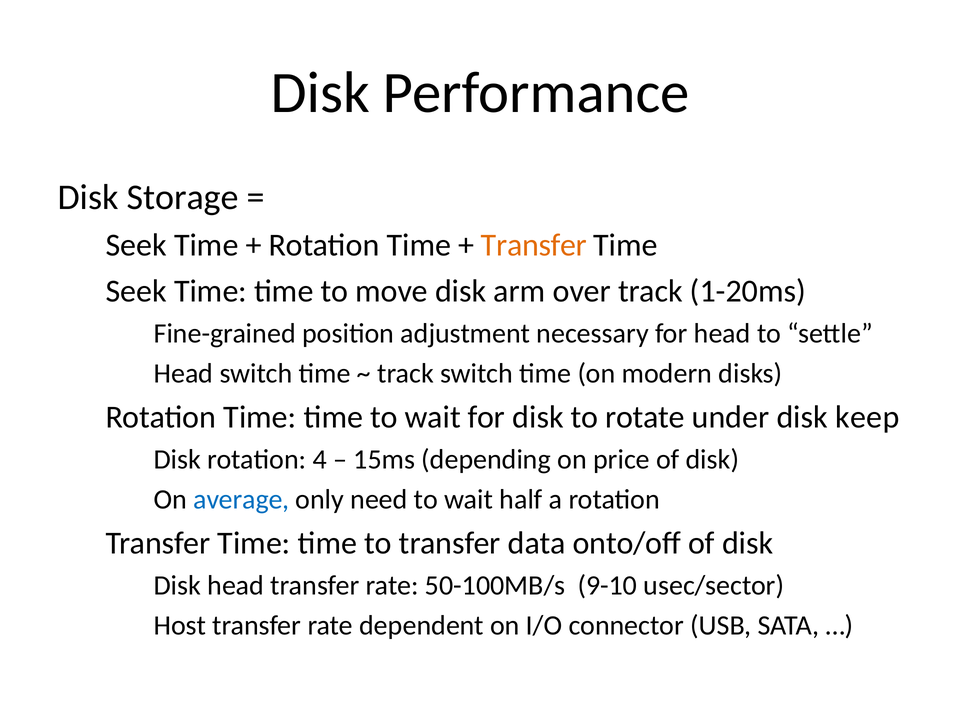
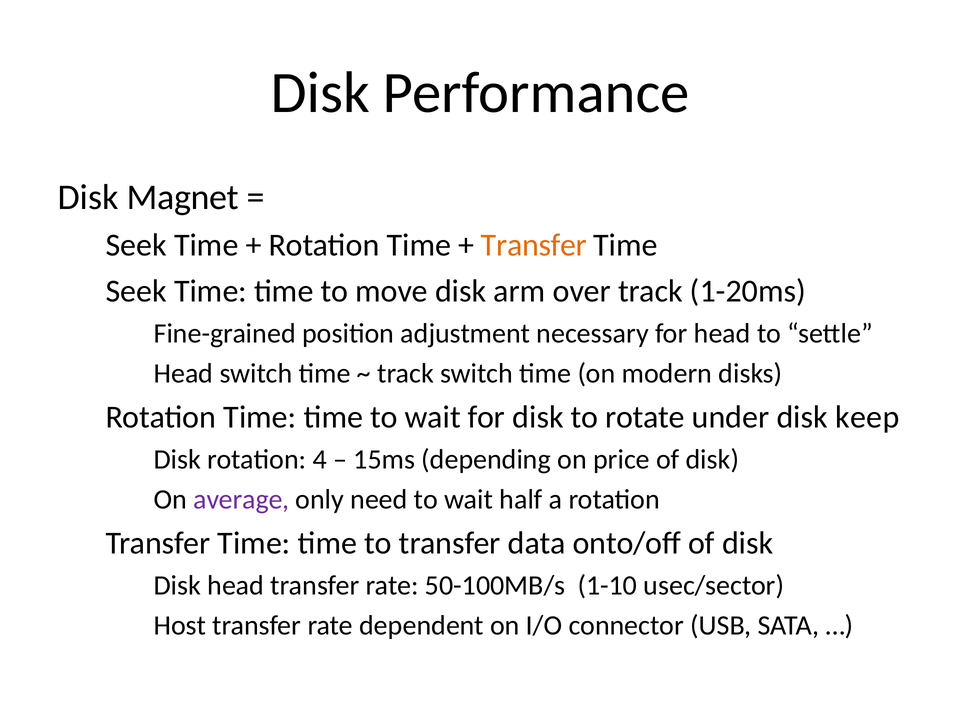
Storage: Storage -> Magnet
average colour: blue -> purple
9-10: 9-10 -> 1-10
